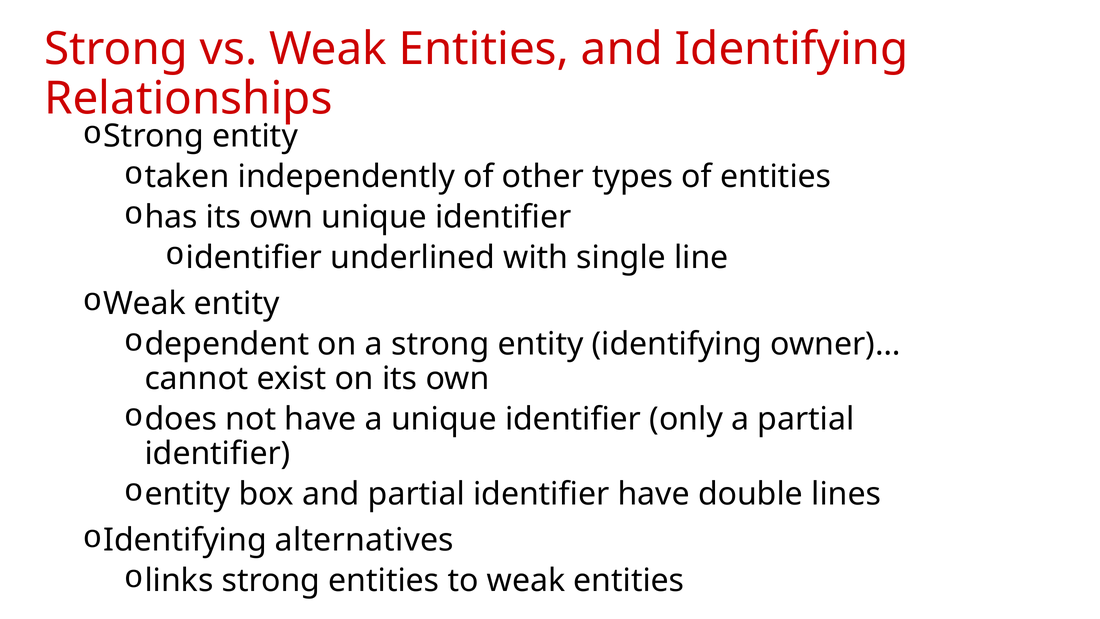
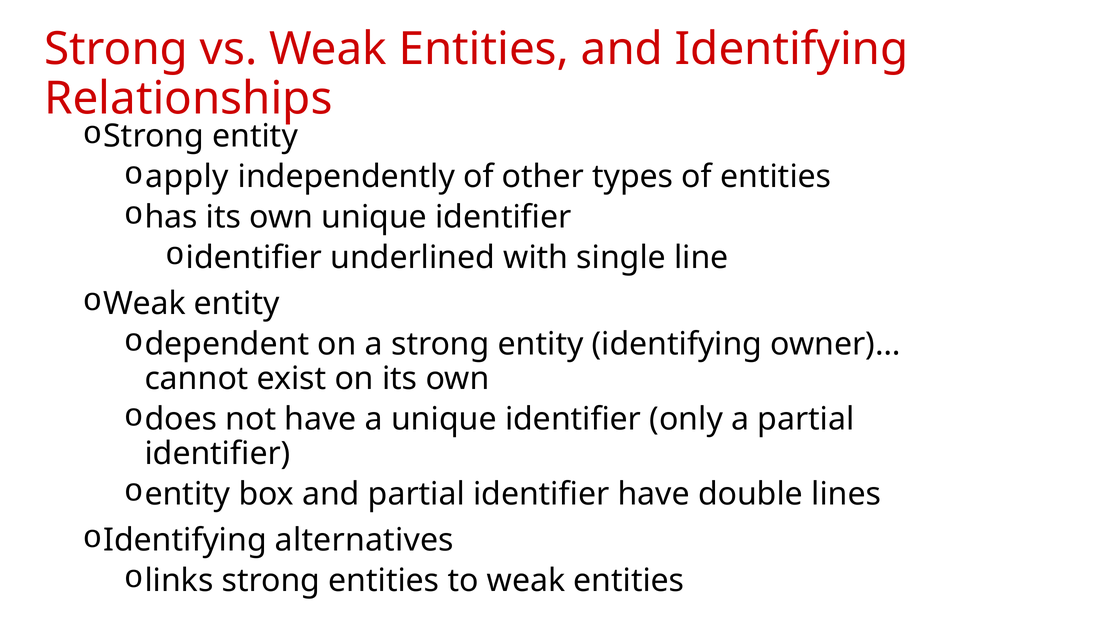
taken: taken -> apply
